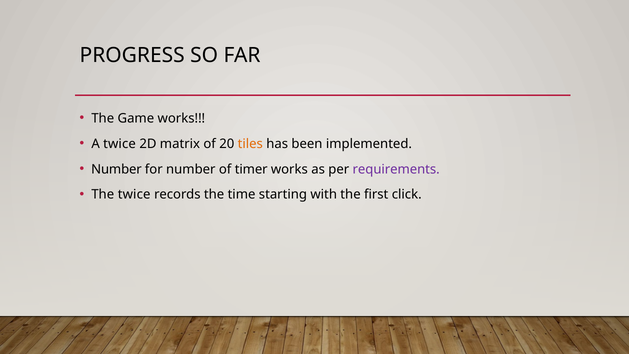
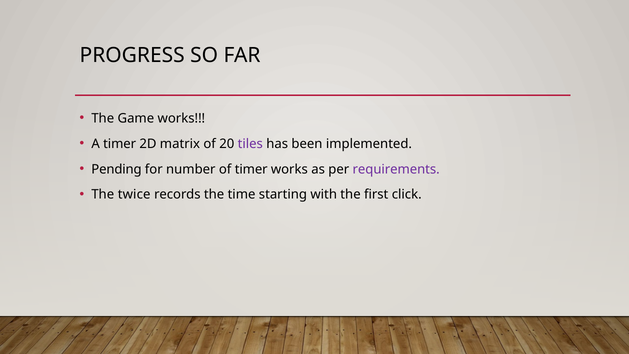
A twice: twice -> timer
tiles colour: orange -> purple
Number at (116, 169): Number -> Pending
